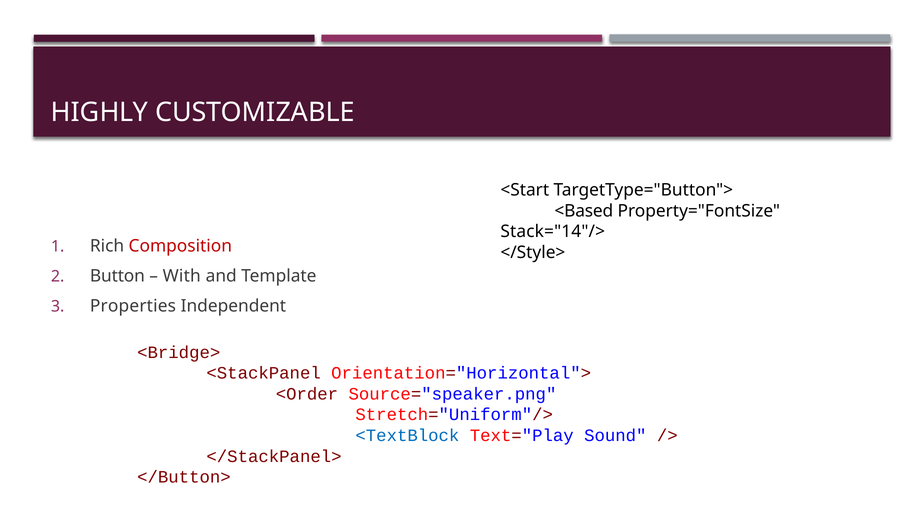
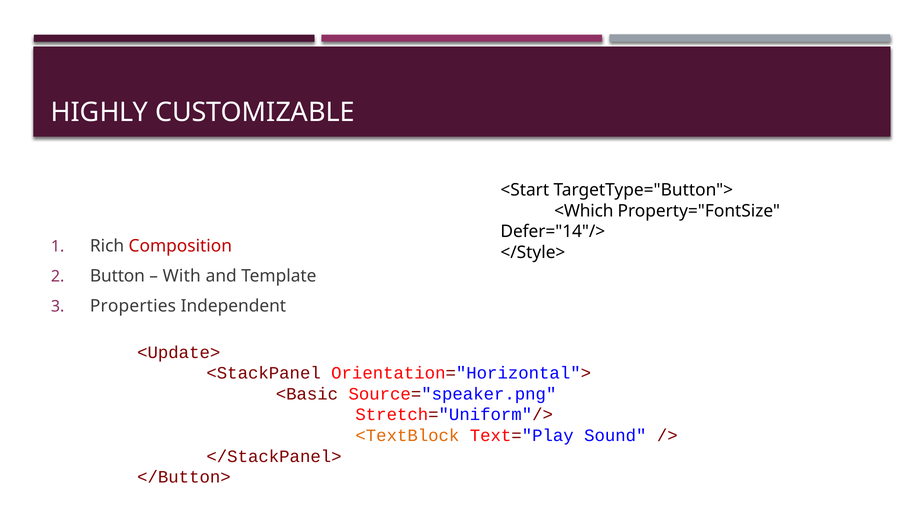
<Based: <Based -> <Which
Stack="14"/>: Stack="14"/> -> Defer="14"/>
<Bridge>: <Bridge> -> <Update>
<Order: <Order -> <Basic
<TextBlock colour: blue -> orange
